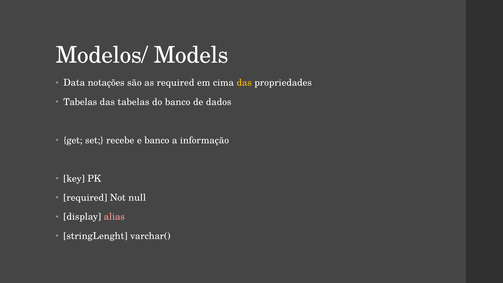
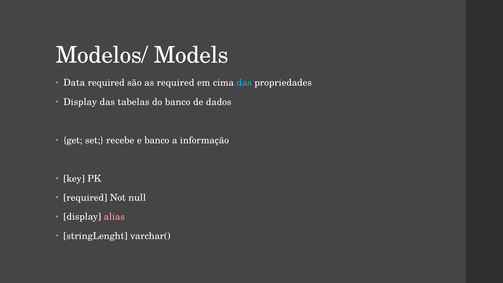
Data notações: notações -> required
das at (244, 83) colour: yellow -> light blue
Tabelas at (80, 102): Tabelas -> Display
